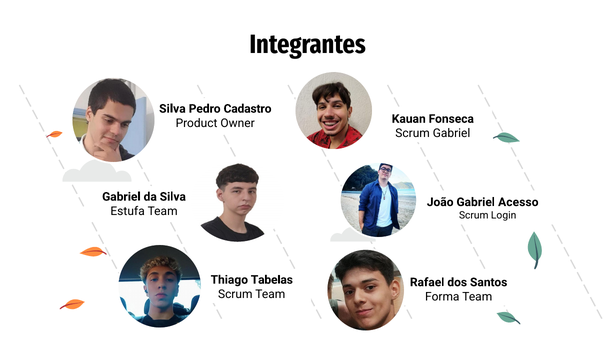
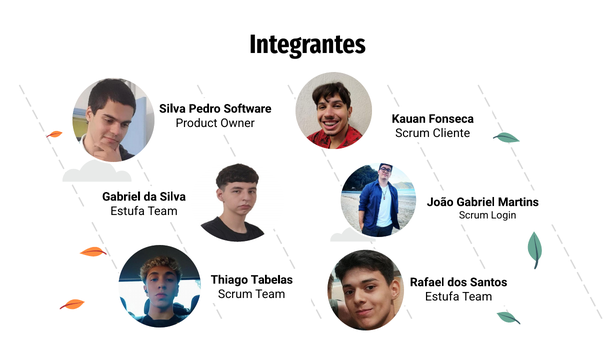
Cadastro: Cadastro -> Software
Scrum Gabriel: Gabriel -> Cliente
Acesso: Acesso -> Martins
Forma at (442, 297): Forma -> Estufa
